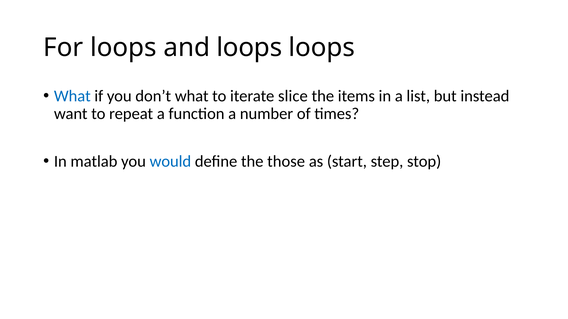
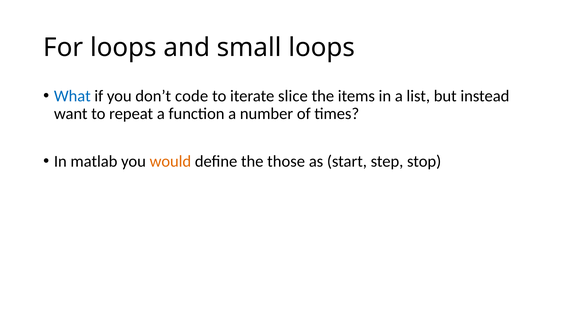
and loops: loops -> small
don’t what: what -> code
would colour: blue -> orange
